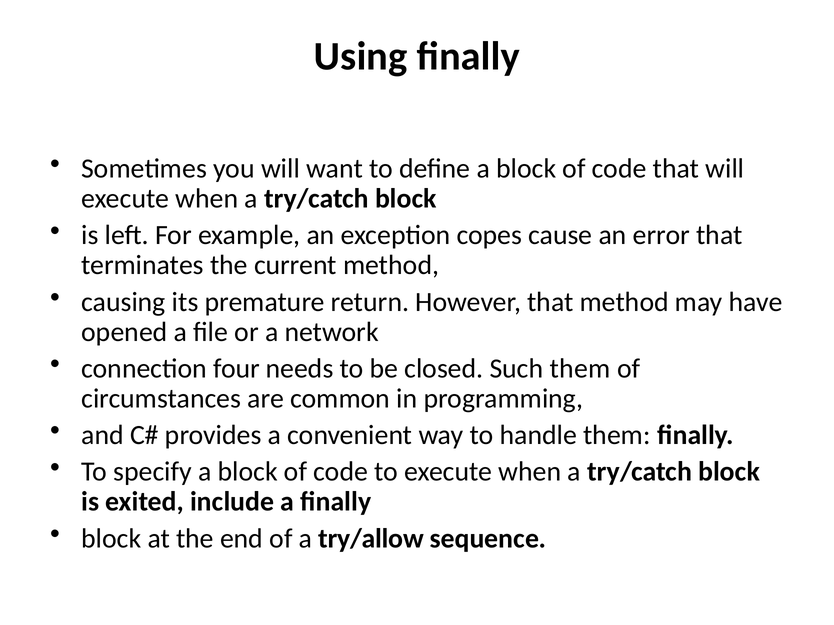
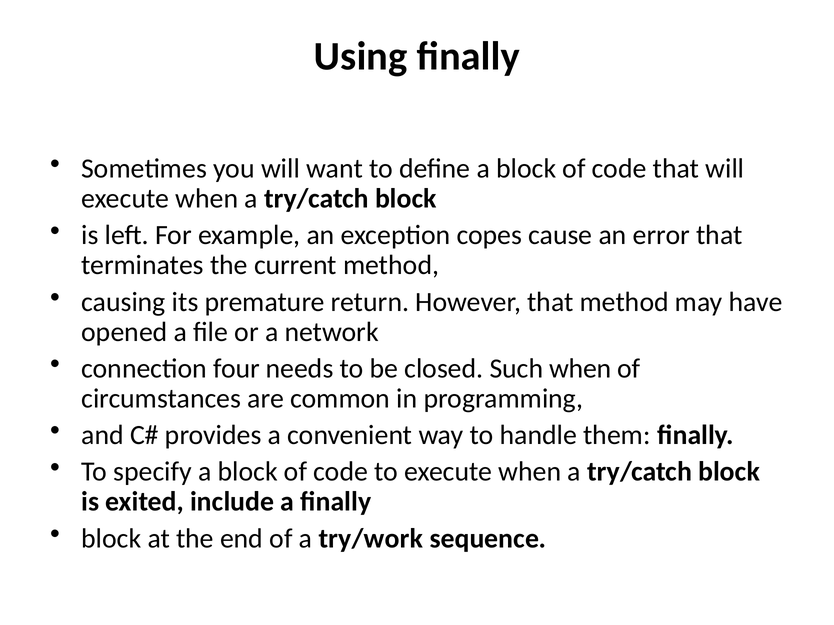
Such them: them -> when
try/allow: try/allow -> try/work
